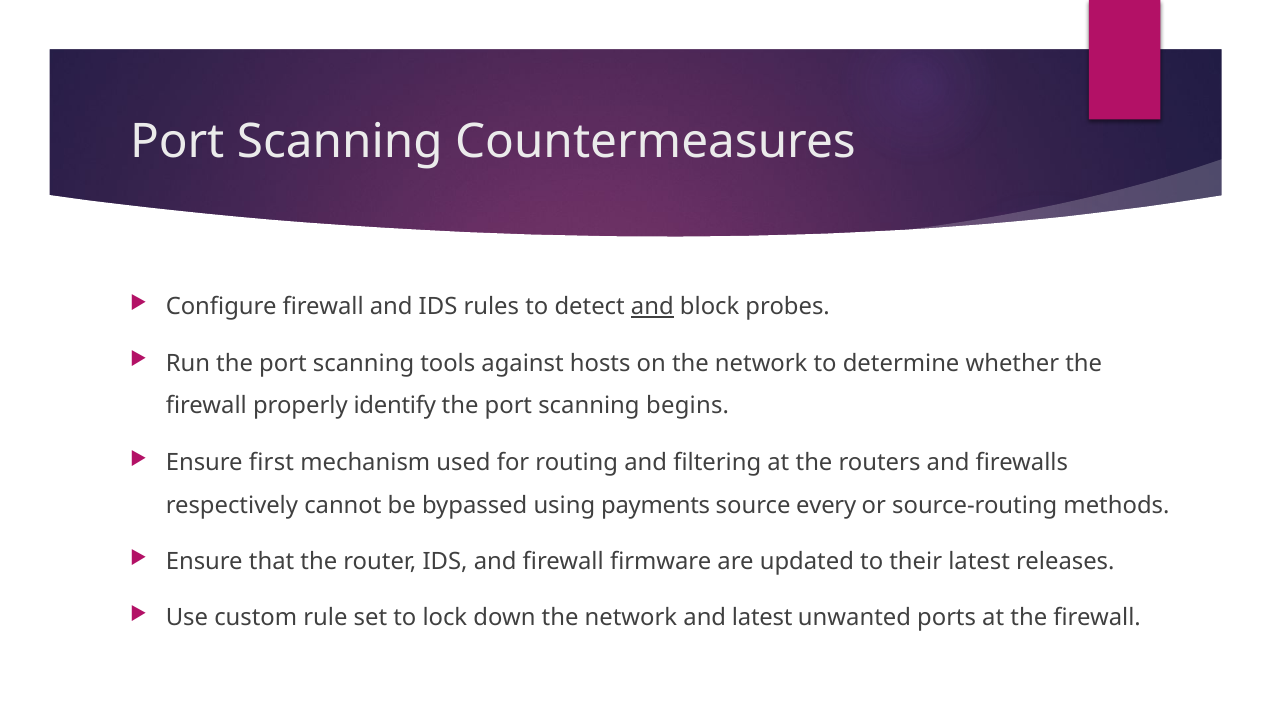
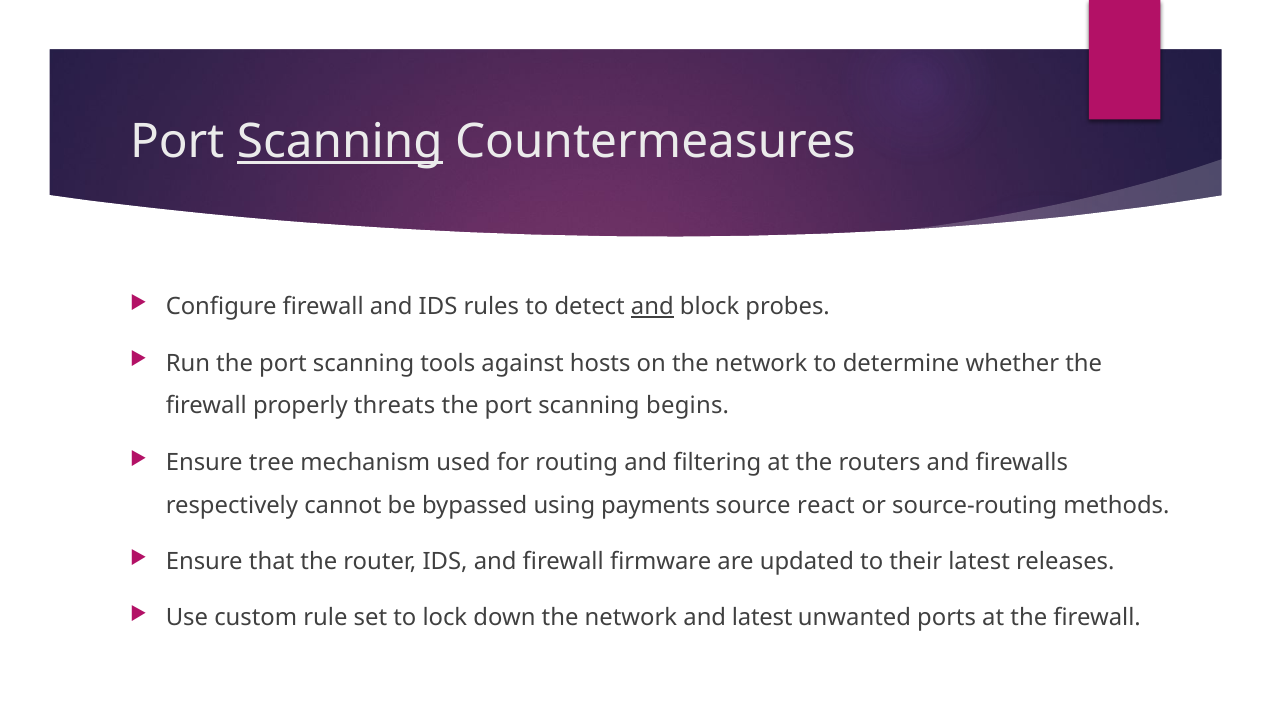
Scanning at (340, 142) underline: none -> present
identify: identify -> threats
first: first -> tree
every: every -> react
